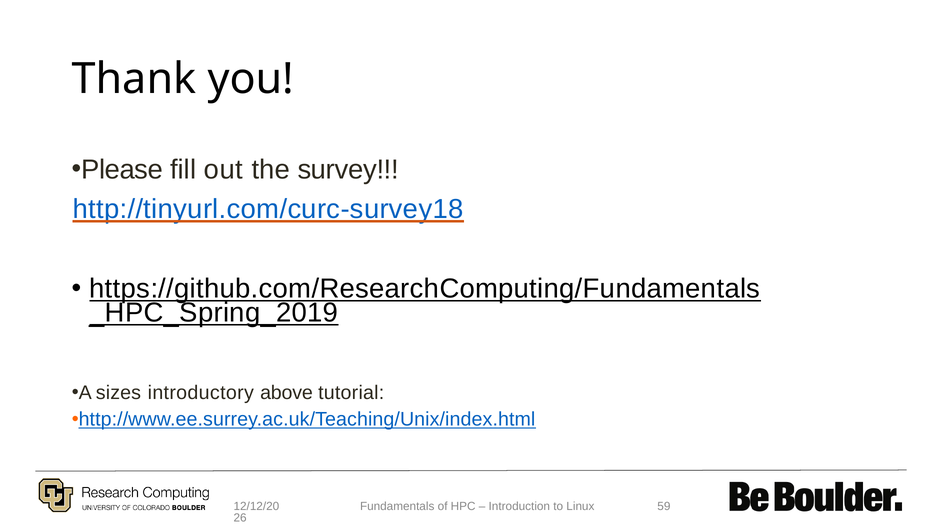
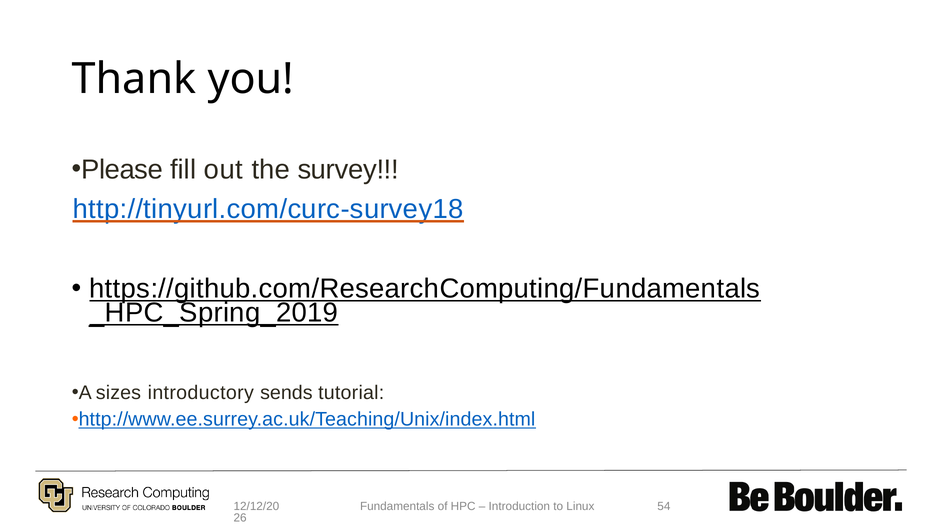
above: above -> sends
59: 59 -> 54
